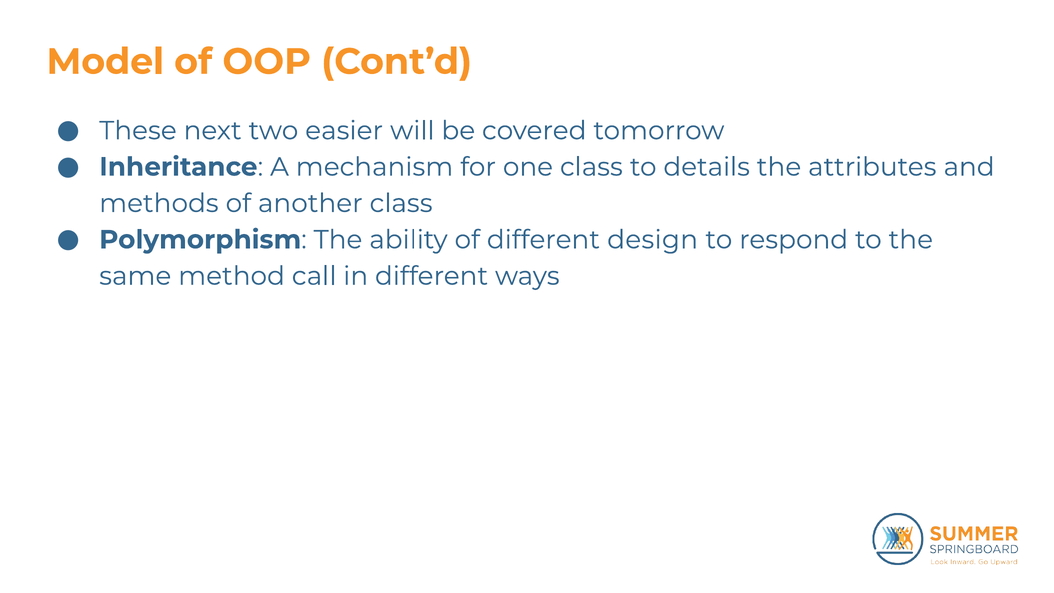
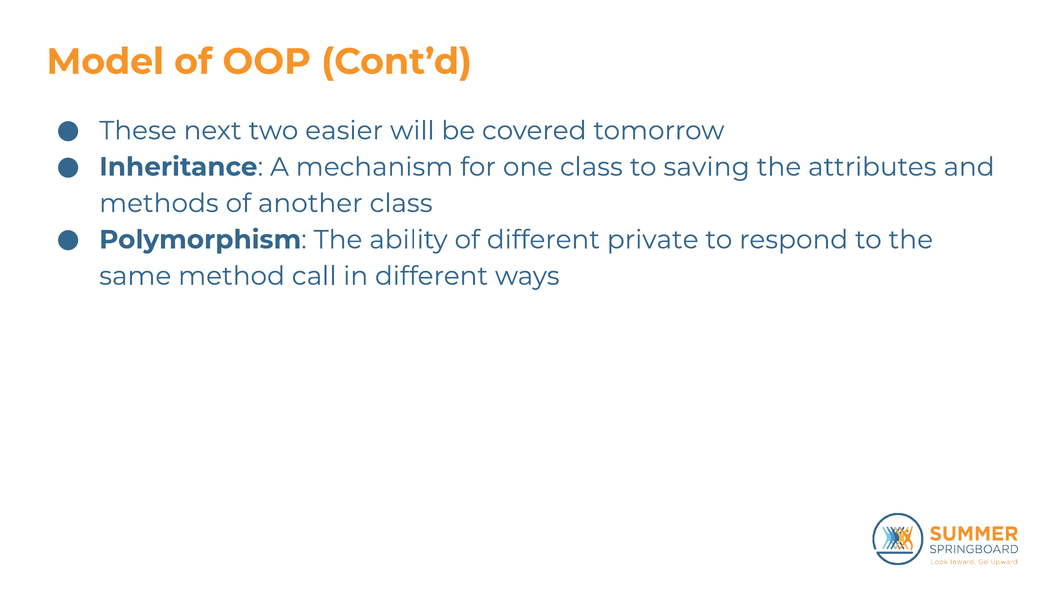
details: details -> saving
design: design -> private
